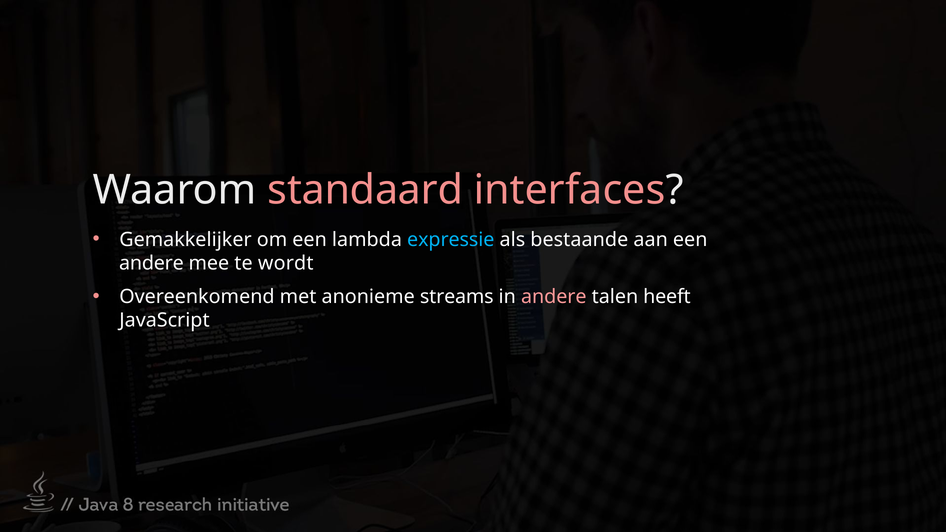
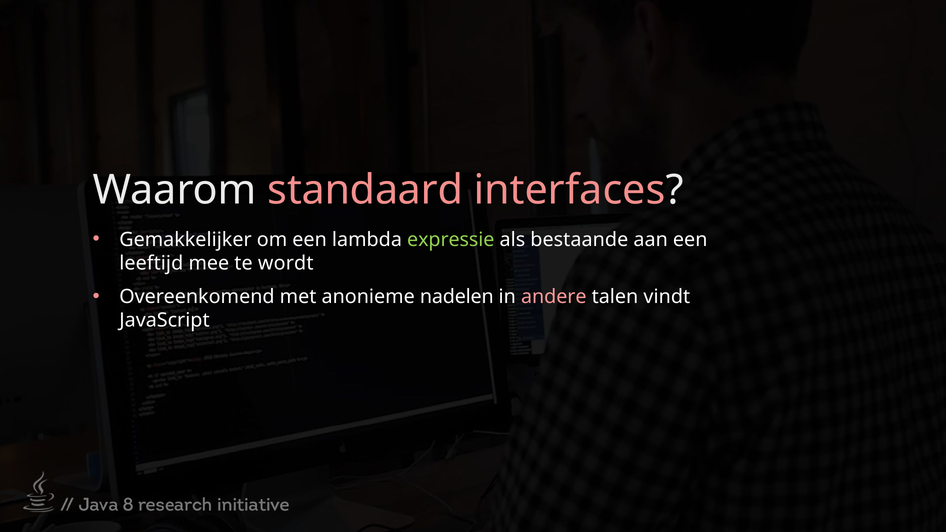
expressie colour: light blue -> light green
andere at (151, 263): andere -> leeftijd
streams: streams -> nadelen
heeft: heeft -> vindt
